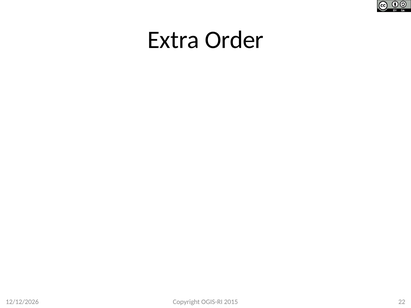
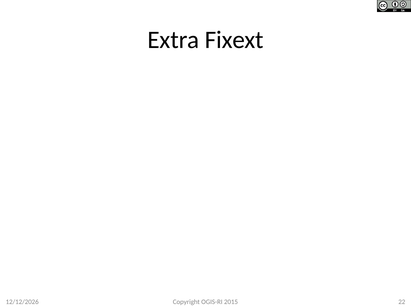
Order: Order -> Fixext
